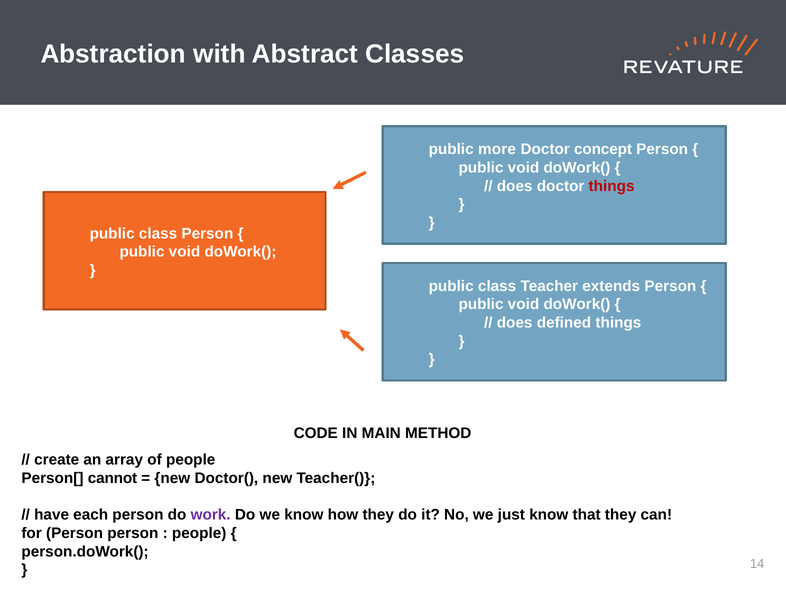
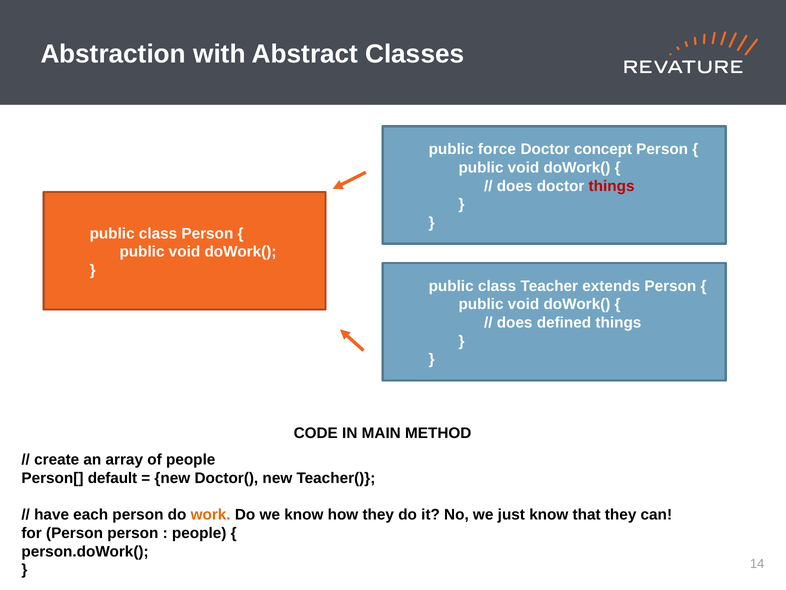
more: more -> force
cannot: cannot -> default
work colour: purple -> orange
